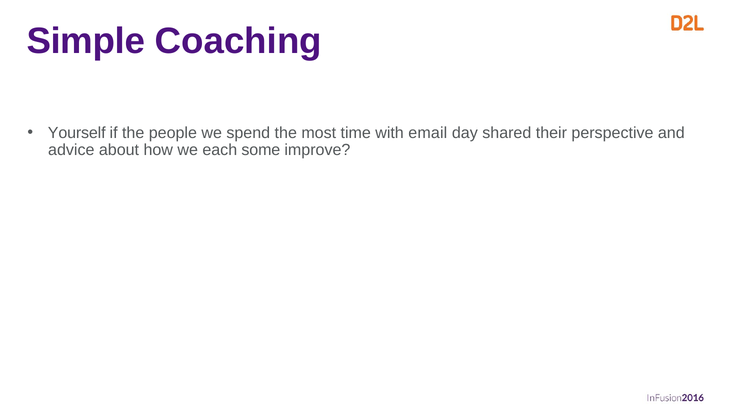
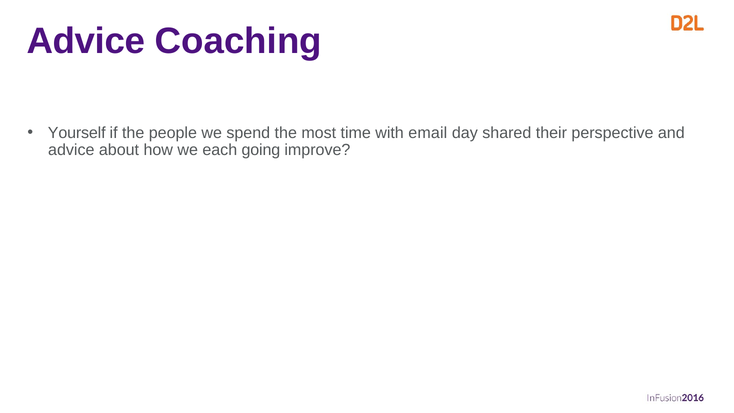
Simple at (86, 41): Simple -> Advice
some: some -> going
